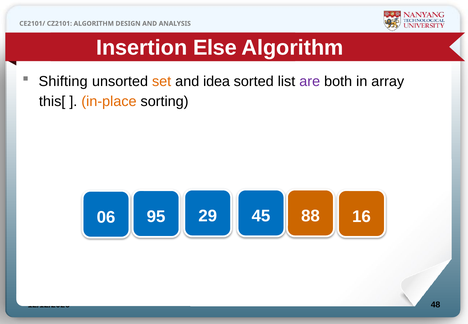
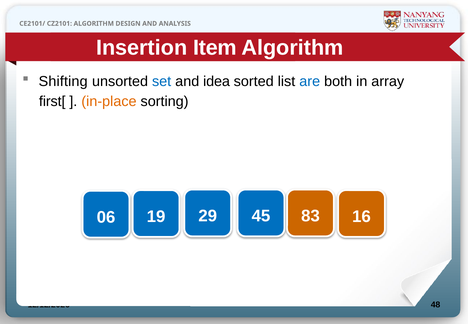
Else: Else -> Item
set colour: orange -> blue
are colour: purple -> blue
this[: this[ -> first[
95: 95 -> 19
88: 88 -> 83
